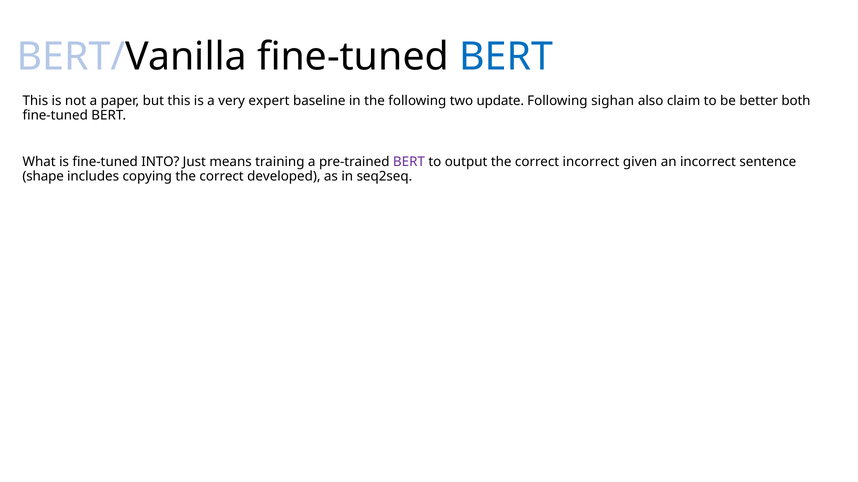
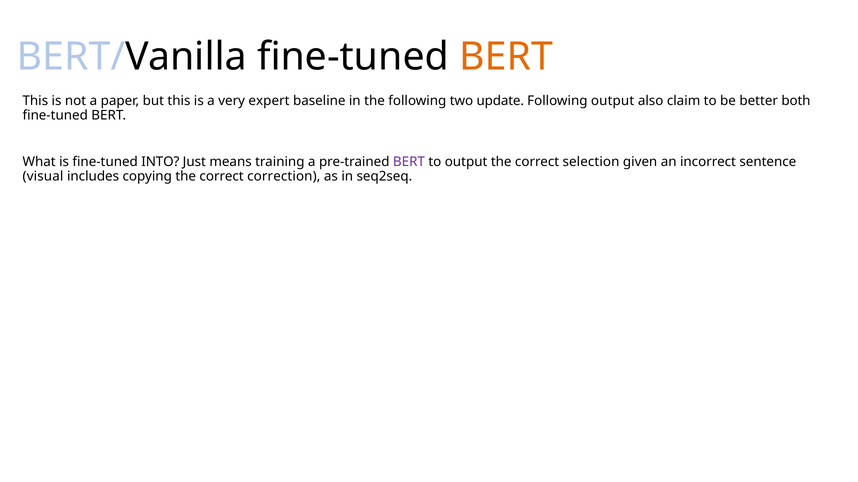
BERT at (506, 57) colour: blue -> orange
Following sighan: sighan -> output
correct incorrect: incorrect -> selection
shape: shape -> visual
developed: developed -> correction
